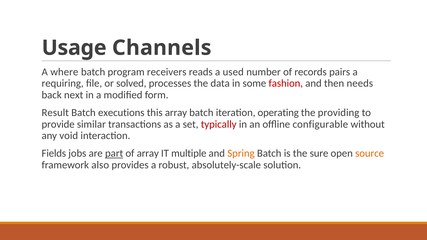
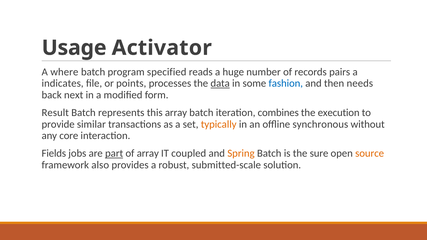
Channels: Channels -> Activator
receivers: receivers -> specified
used: used -> huge
requiring: requiring -> indicates
solved: solved -> points
data underline: none -> present
fashion colour: red -> blue
executions: executions -> represents
operating: operating -> combines
providing: providing -> execution
typically colour: red -> orange
configurable: configurable -> synchronous
void: void -> core
multiple: multiple -> coupled
absolutely-scale: absolutely-scale -> submitted-scale
